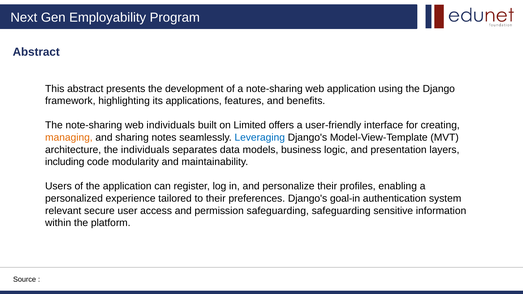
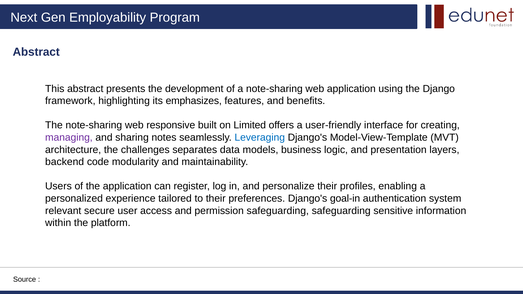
applications: applications -> emphasizes
web individuals: individuals -> responsive
managing colour: orange -> purple
the individuals: individuals -> challenges
including: including -> backend
